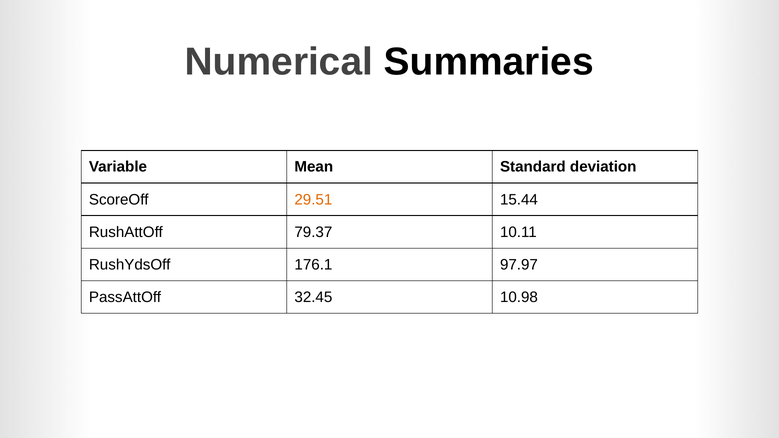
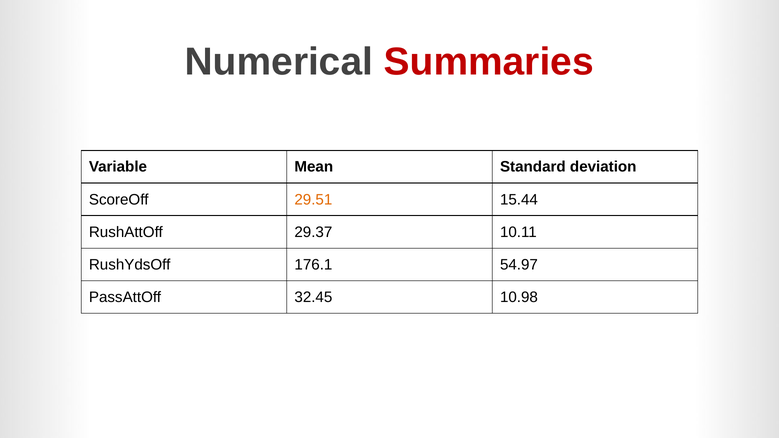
Summaries colour: black -> red
79.37: 79.37 -> 29.37
97.97: 97.97 -> 54.97
